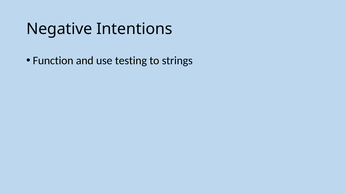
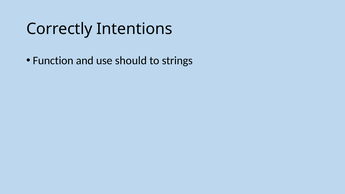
Negative: Negative -> Correctly
testing: testing -> should
